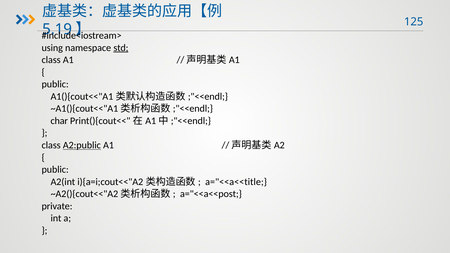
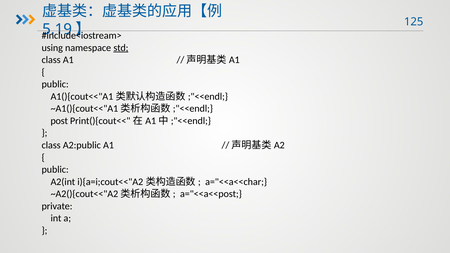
char: char -> post
A2:public underline: present -> none
a="<<a<<title: a="<<a<<title -> a="<<a<<char
